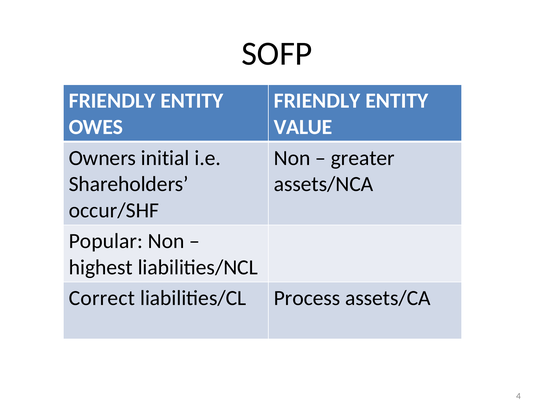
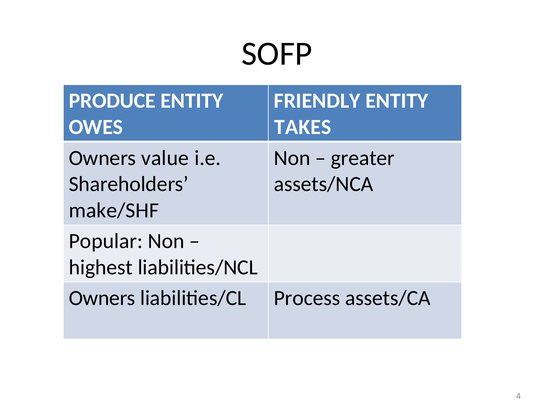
FRIENDLY at (112, 101): FRIENDLY -> PRODUCE
VALUE: VALUE -> TAKES
initial: initial -> value
occur/SHF: occur/SHF -> make/SHF
Correct at (102, 299): Correct -> Owners
